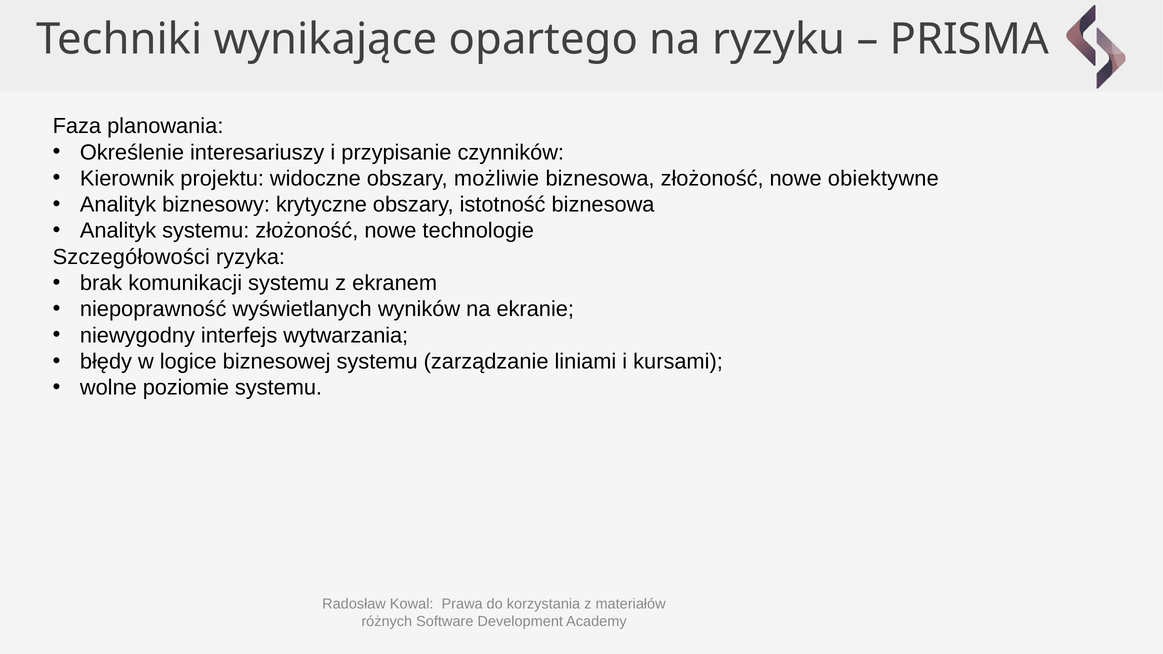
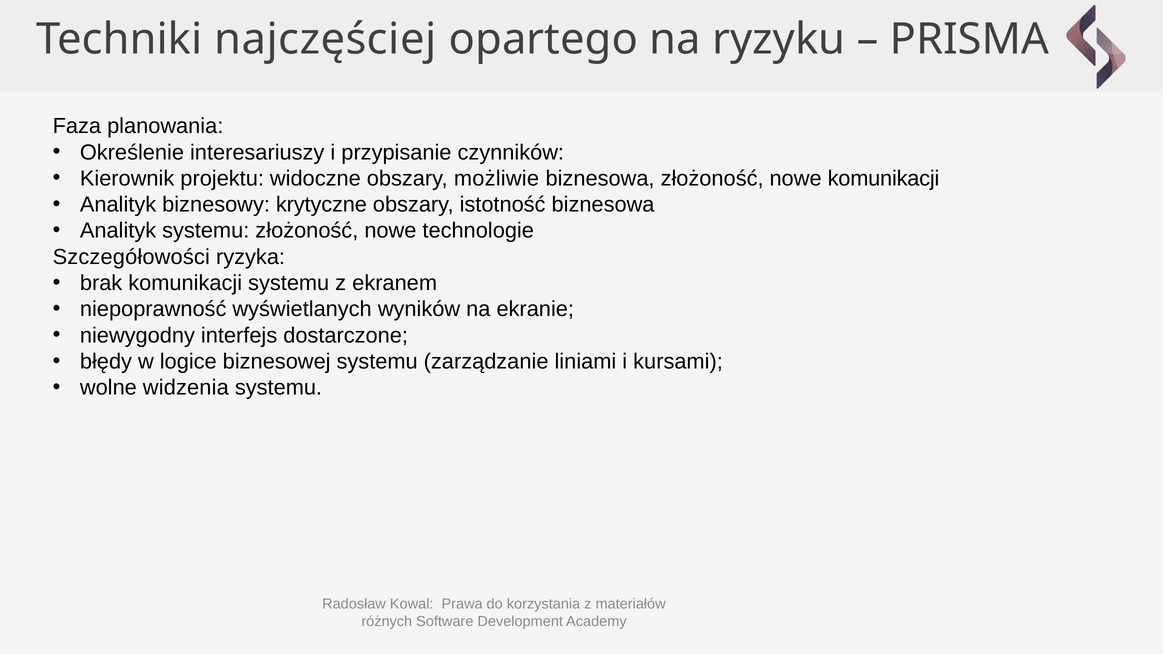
wynikające: wynikające -> najczęściej
nowe obiektywne: obiektywne -> komunikacji
wytwarzania: wytwarzania -> dostarczone
poziomie: poziomie -> widzenia
